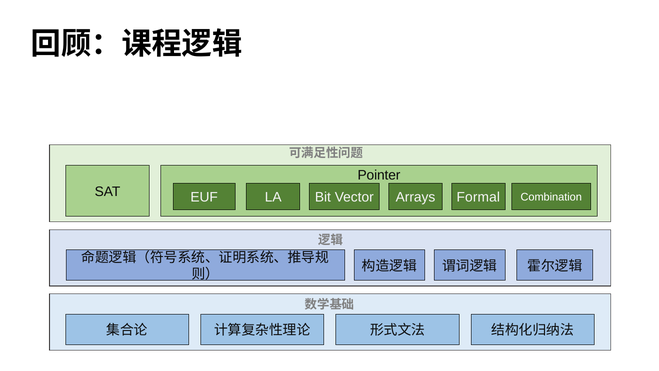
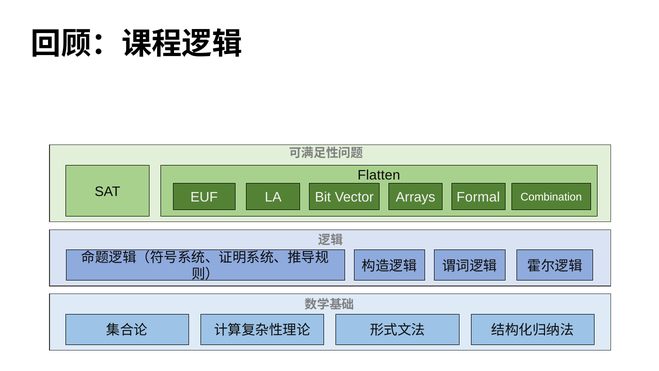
Pointer: Pointer -> Flatten
